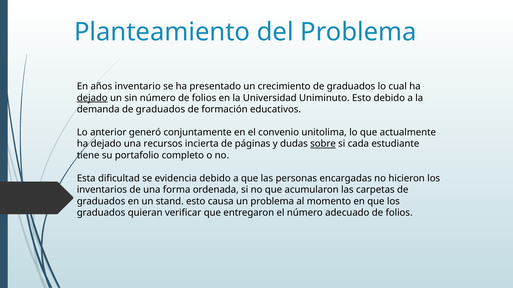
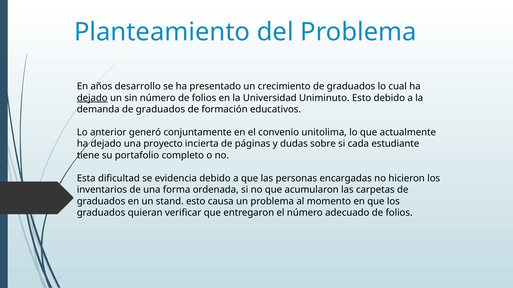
inventario: inventario -> desarrollo
recursos: recursos -> proyecto
sobre underline: present -> none
